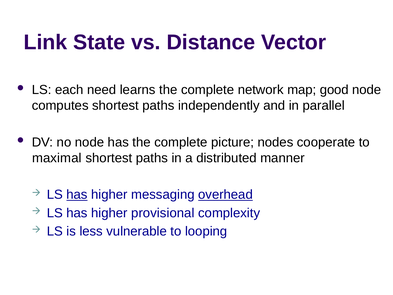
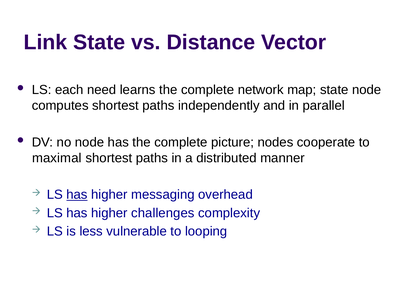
map good: good -> state
overhead underline: present -> none
provisional: provisional -> challenges
